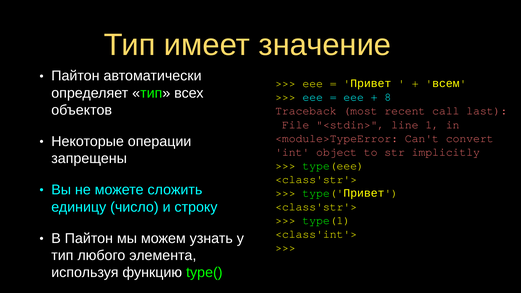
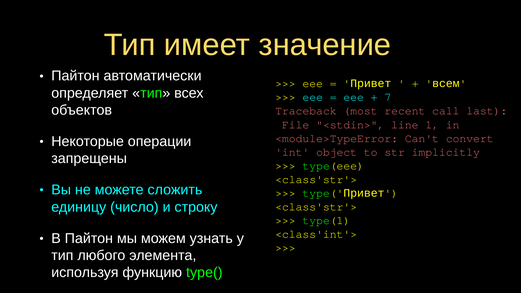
8: 8 -> 7
